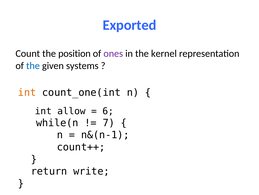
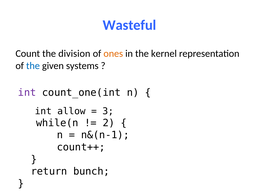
Exported: Exported -> Wasteful
position: position -> division
ones colour: purple -> orange
int at (27, 92) colour: orange -> purple
6: 6 -> 3
7: 7 -> 2
write: write -> bunch
